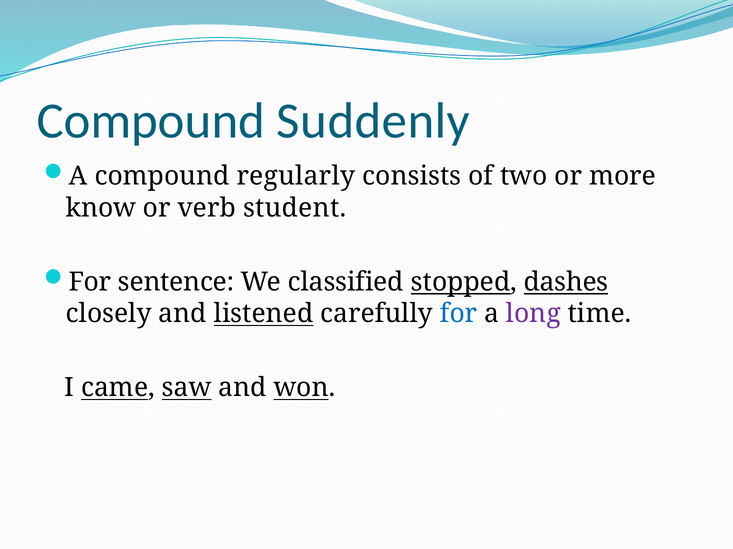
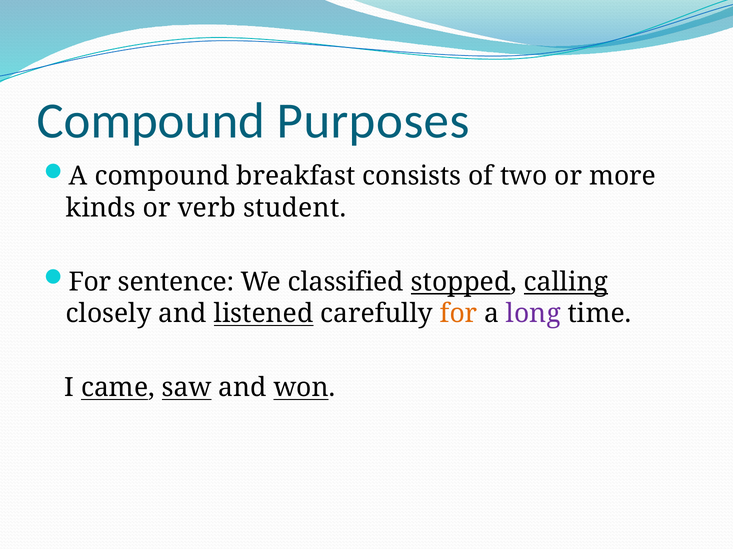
Suddenly: Suddenly -> Purposes
regularly: regularly -> breakfast
know: know -> kinds
dashes: dashes -> calling
for at (459, 314) colour: blue -> orange
